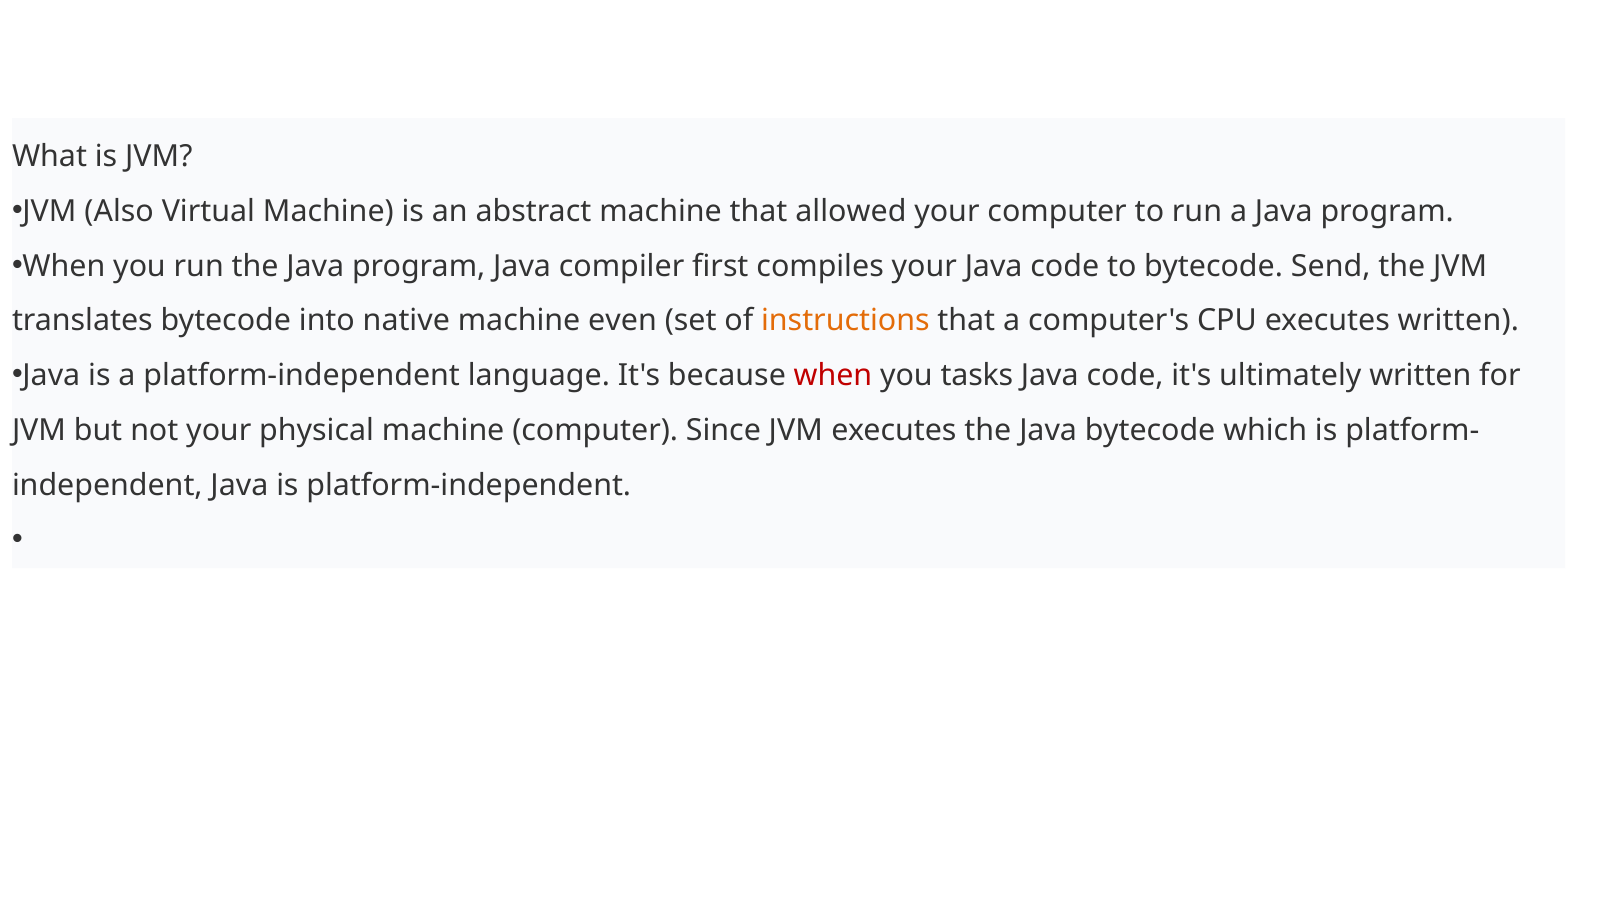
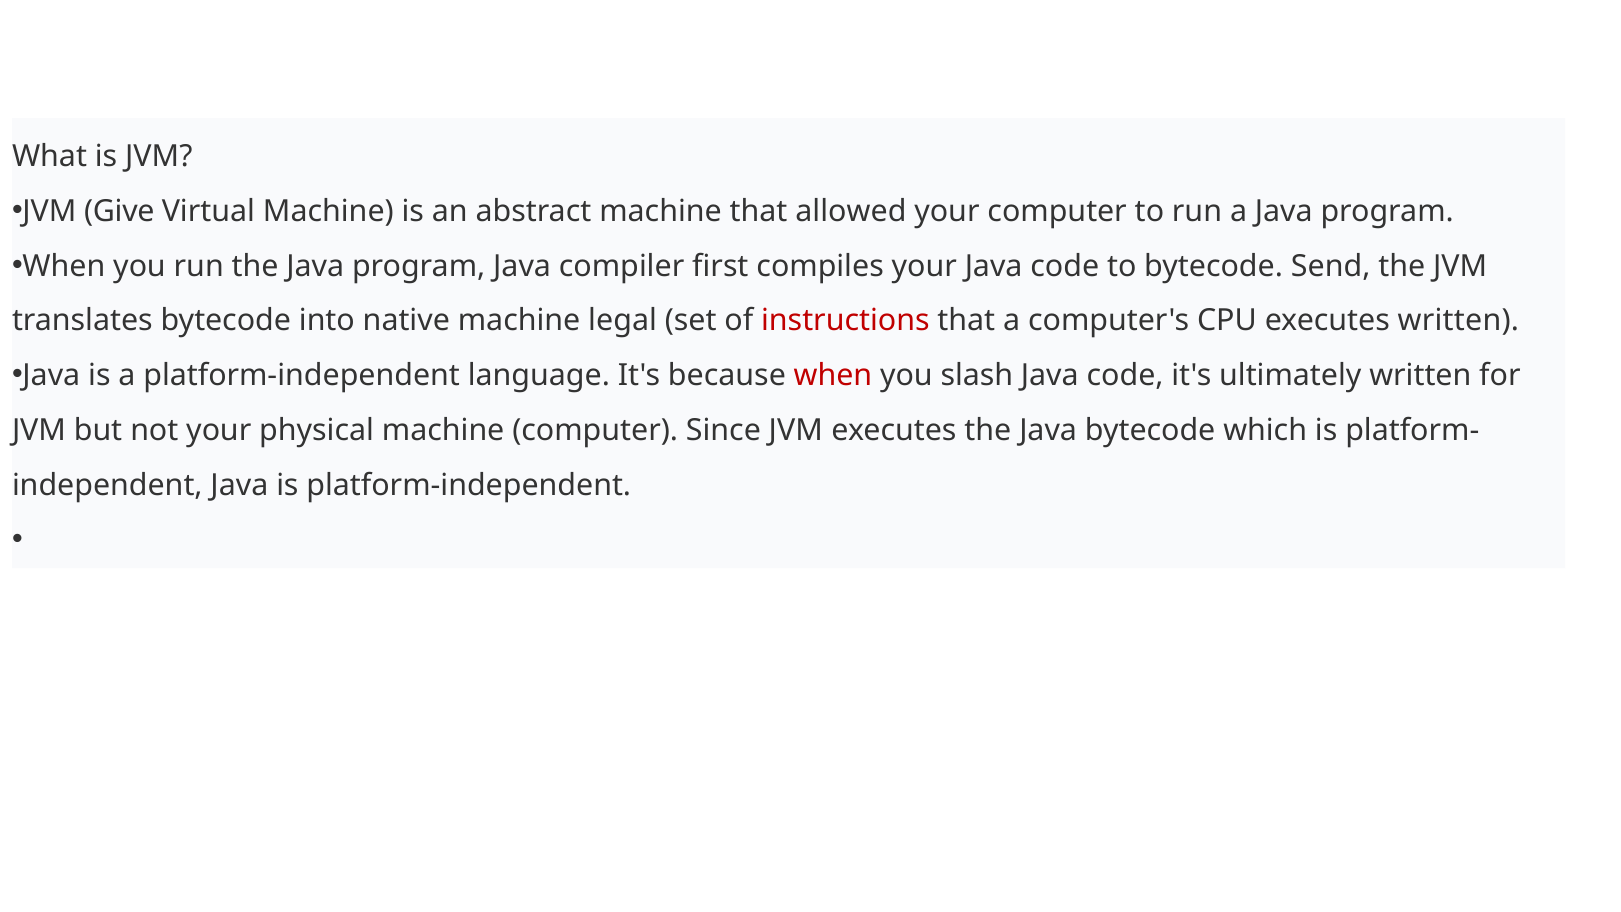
Also: Also -> Give
even: even -> legal
instructions colour: orange -> red
tasks: tasks -> slash
